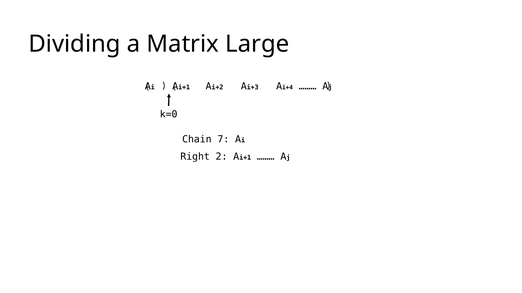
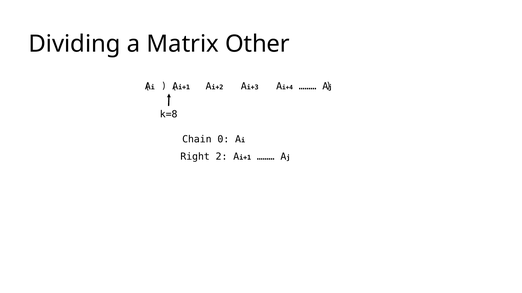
Large: Large -> Other
k=0: k=0 -> k=8
7: 7 -> 0
